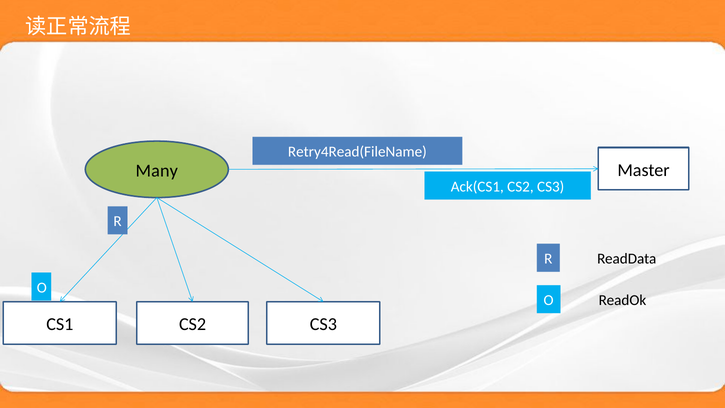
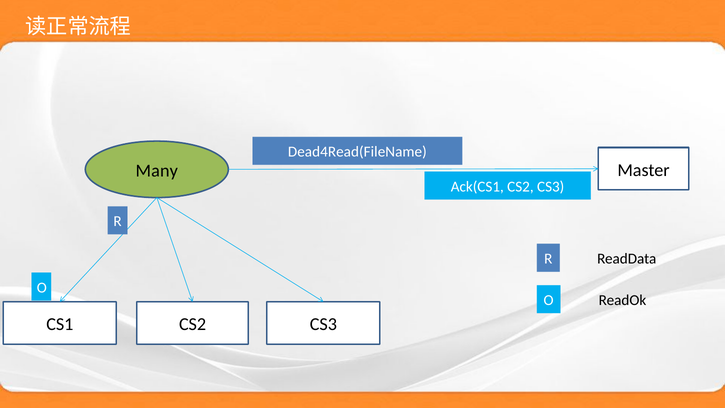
Retry4Read(FileName: Retry4Read(FileName -> Dead4Read(FileName
